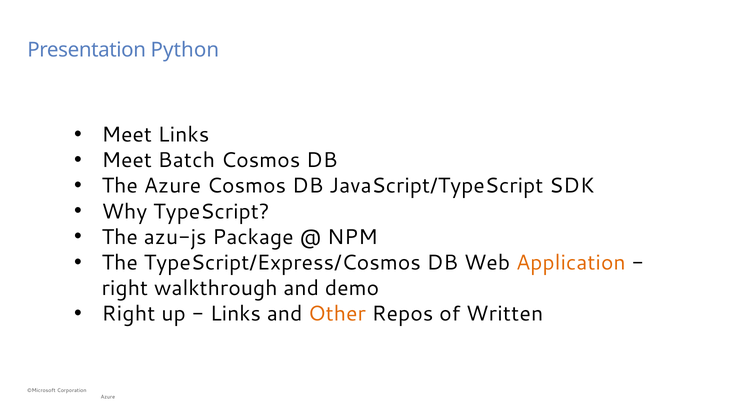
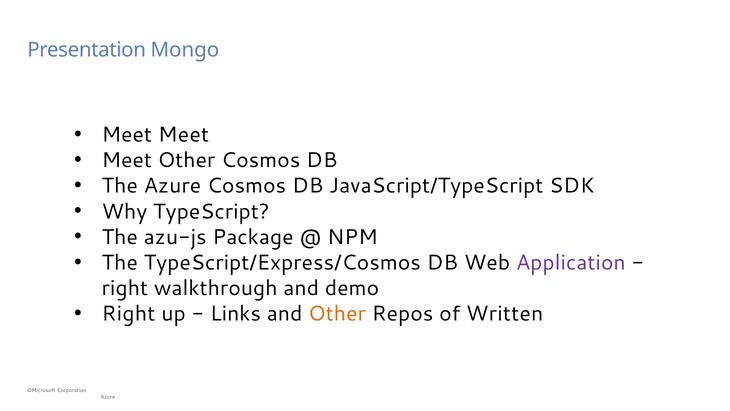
Python: Python -> Mongo
Meet Links: Links -> Meet
Meet Batch: Batch -> Other
Application colour: orange -> purple
